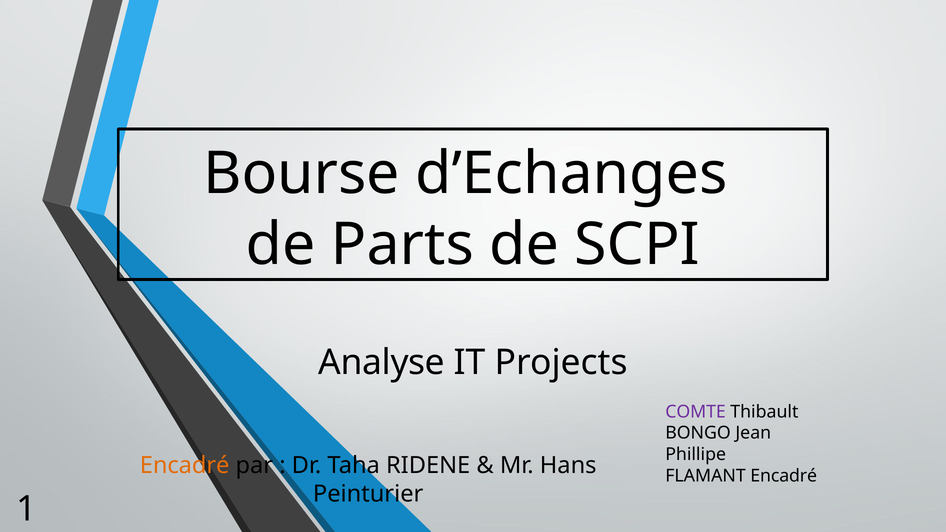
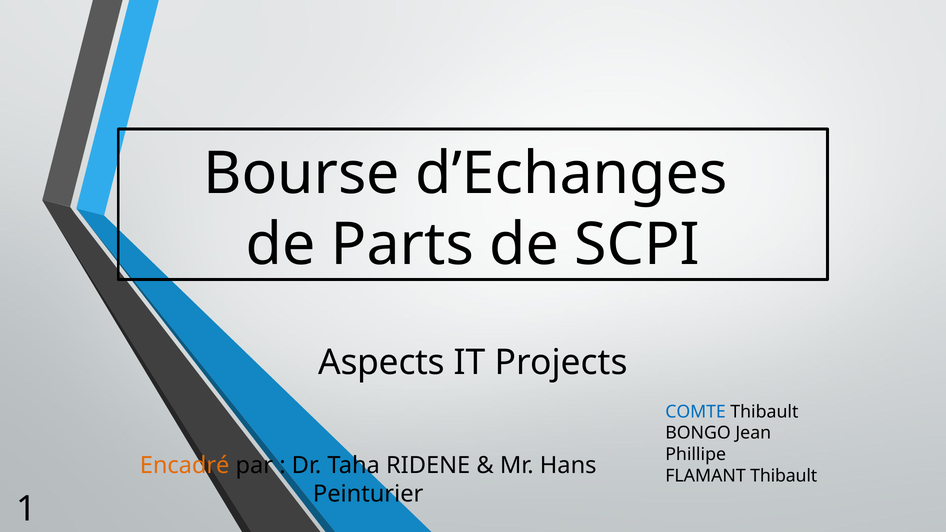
Analyse: Analyse -> Aspects
COMTE colour: purple -> blue
FLAMANT Encadré: Encadré -> Thibault
